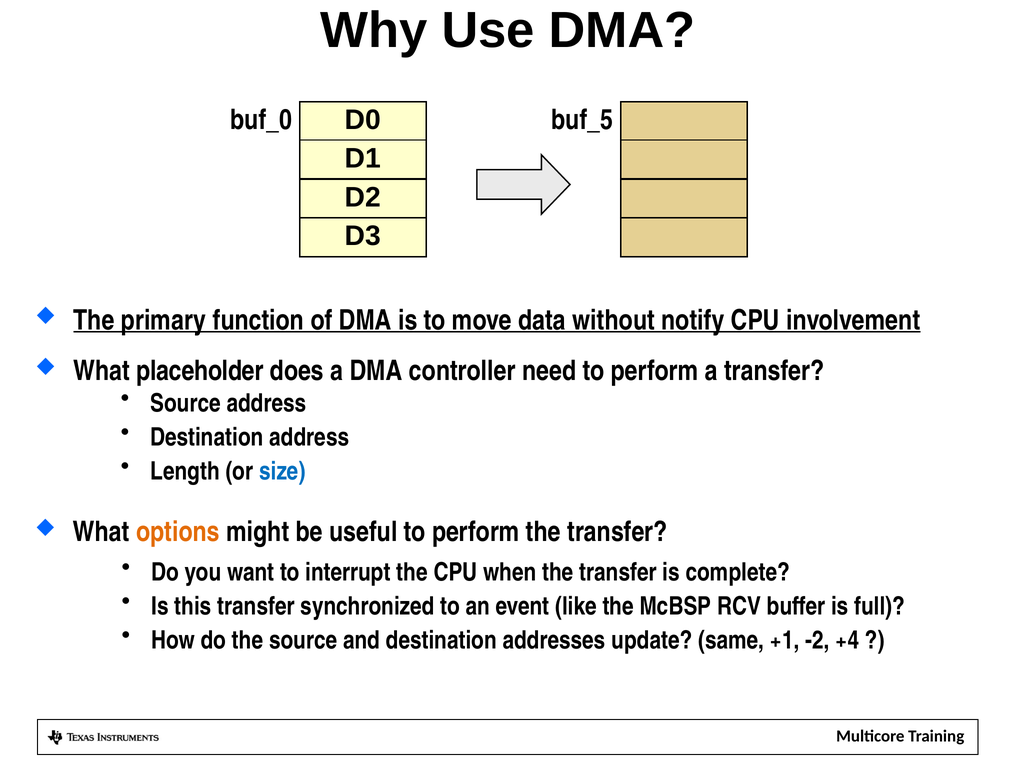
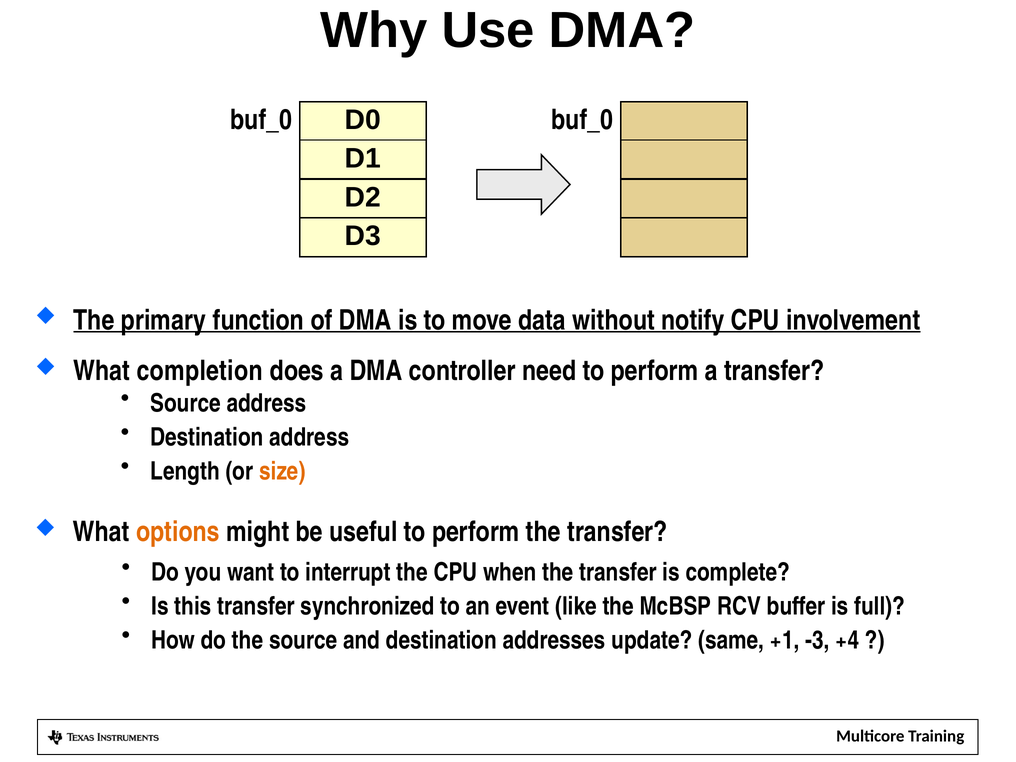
buf_0 buf_5: buf_5 -> buf_0
placeholder: placeholder -> completion
size colour: blue -> orange
-2: -2 -> -3
